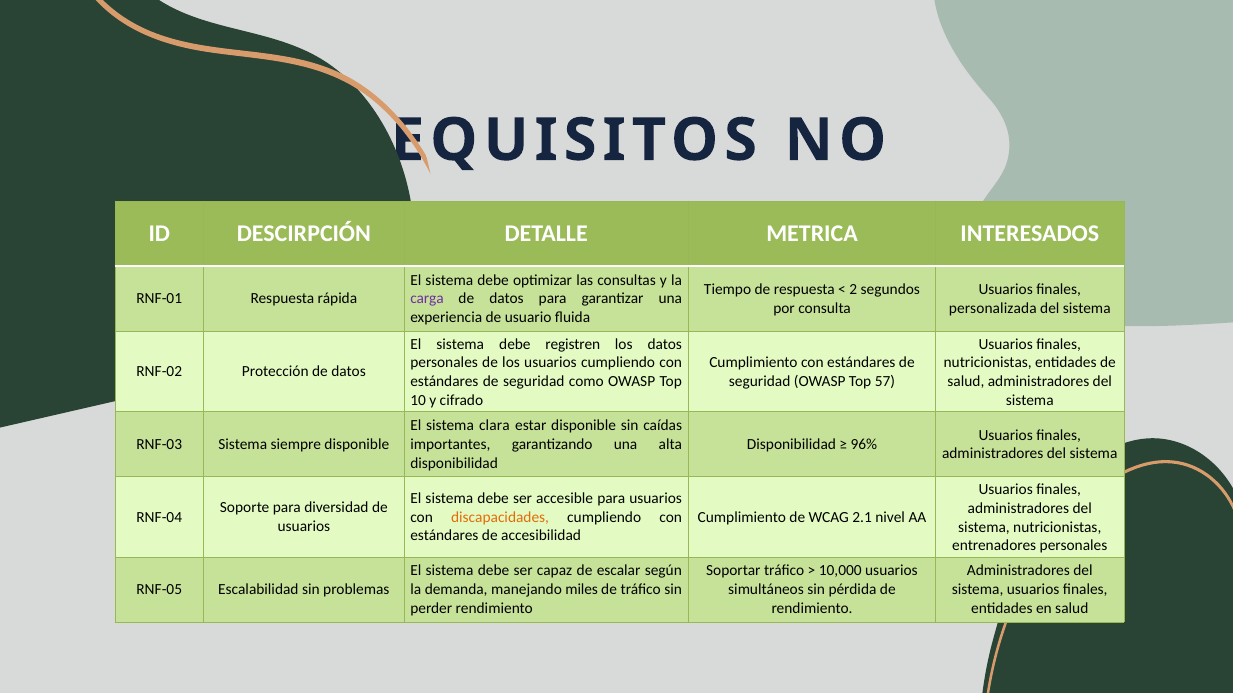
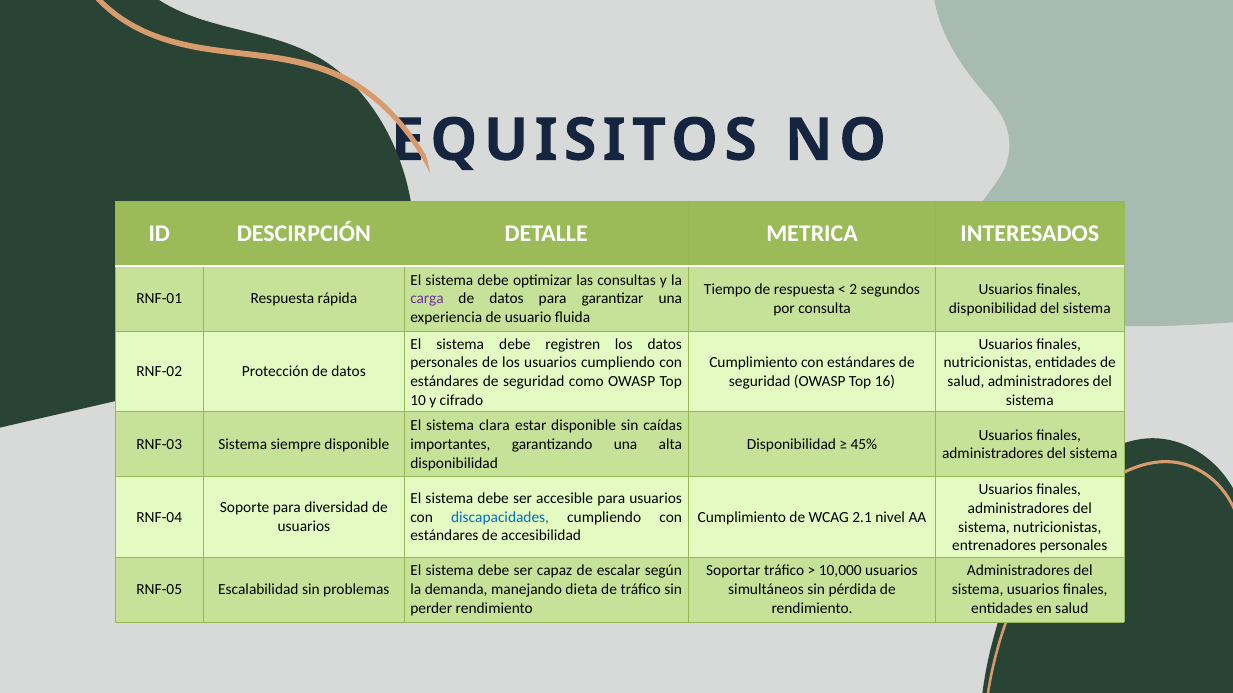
personalizada at (993, 309): personalizada -> disponibilidad
57: 57 -> 16
96%: 96% -> 45%
discapacidades colour: orange -> blue
miles: miles -> dieta
